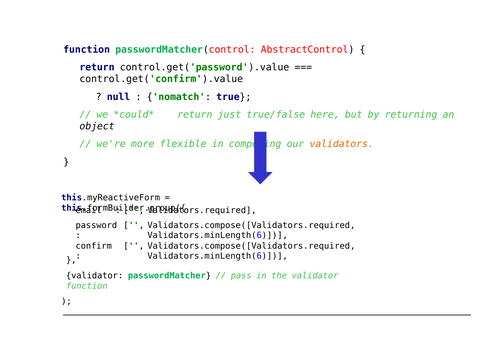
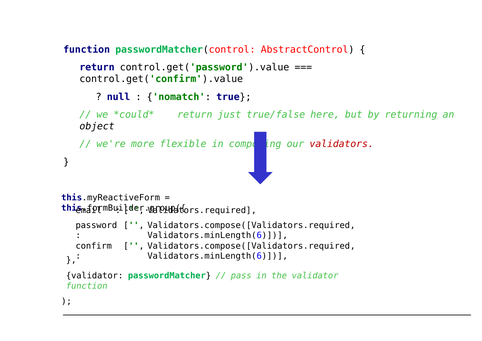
validators colour: orange -> red
